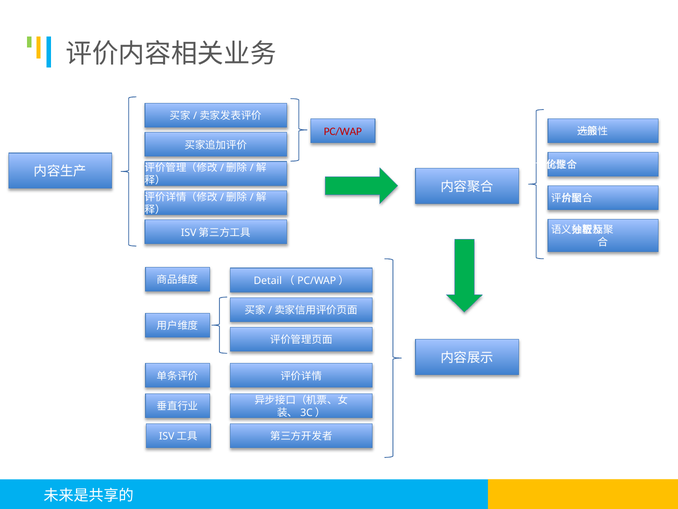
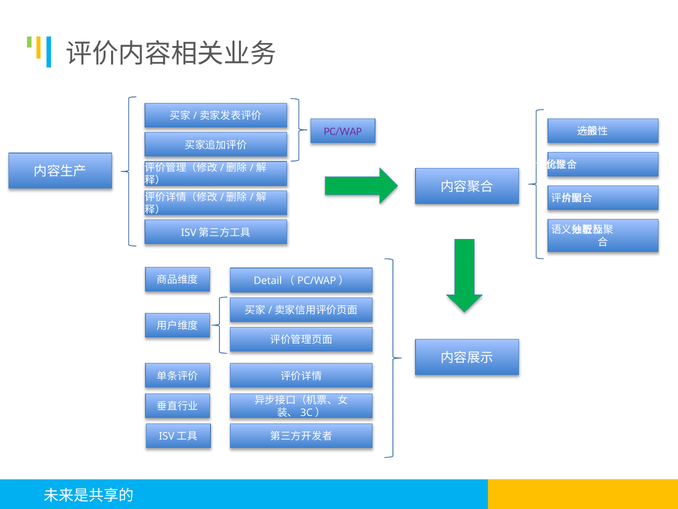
PC/WAP colour: red -> purple
